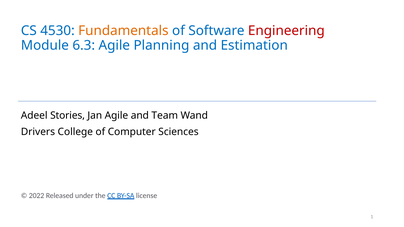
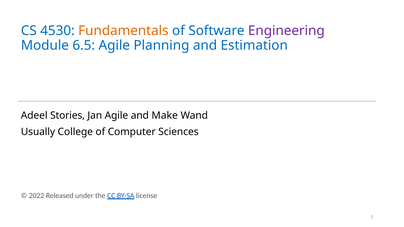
Engineering colour: red -> purple
6.3: 6.3 -> 6.5
Team: Team -> Make
Drivers: Drivers -> Usually
